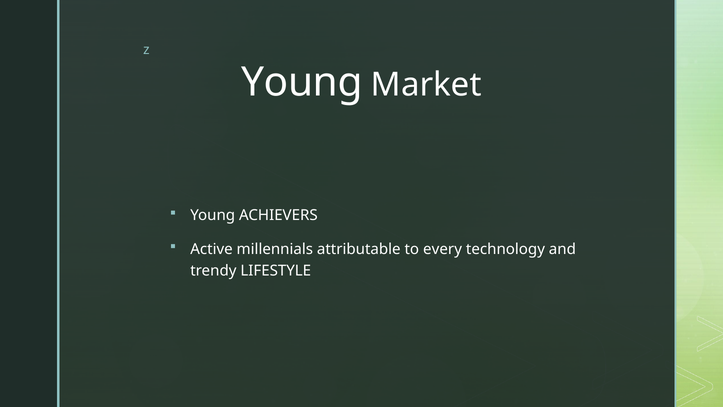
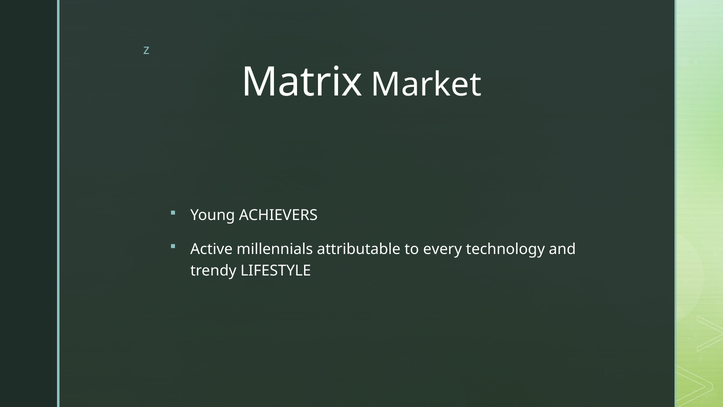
Young at (302, 82): Young -> Matrix
